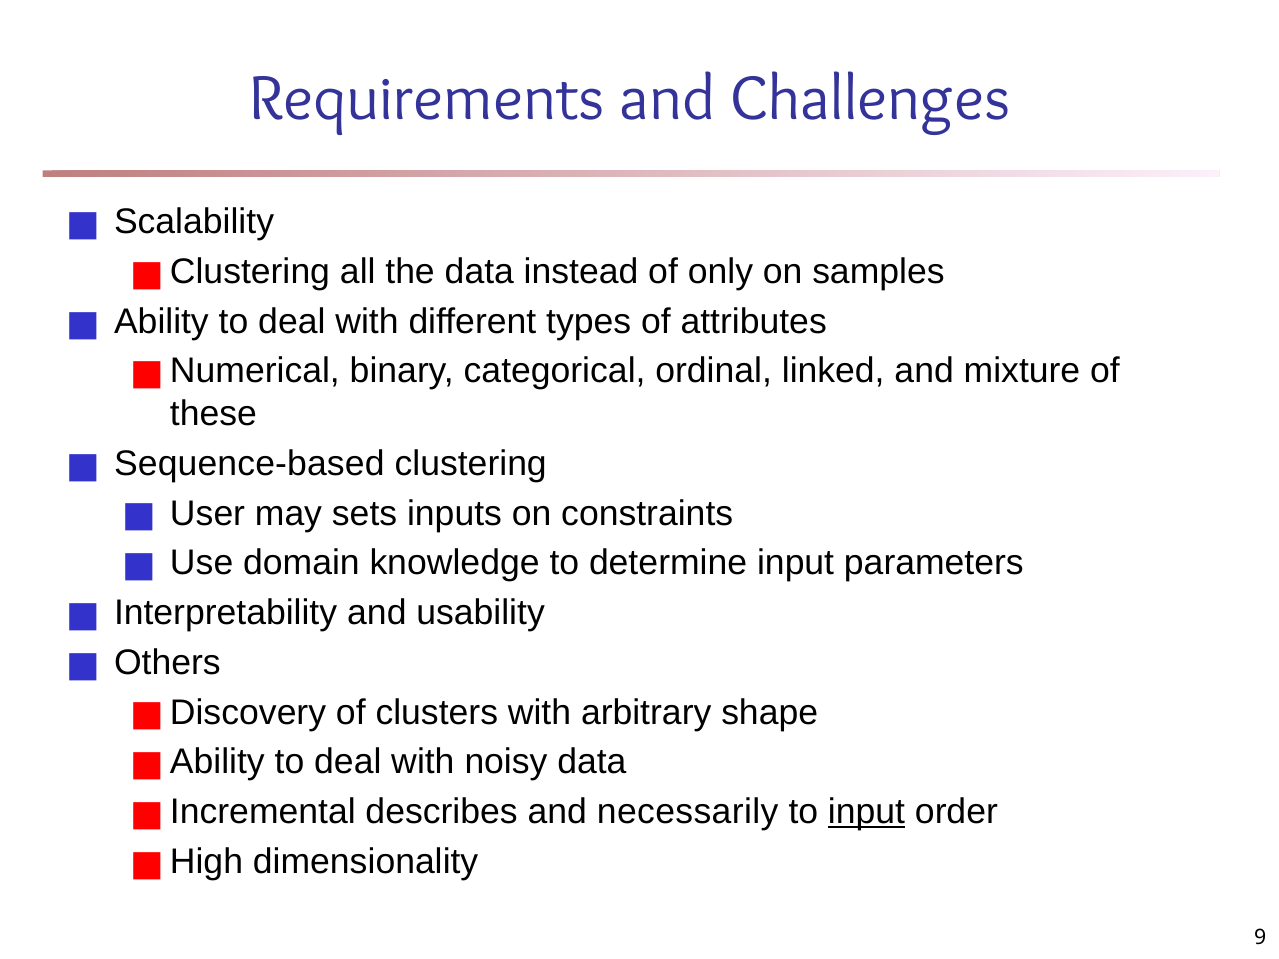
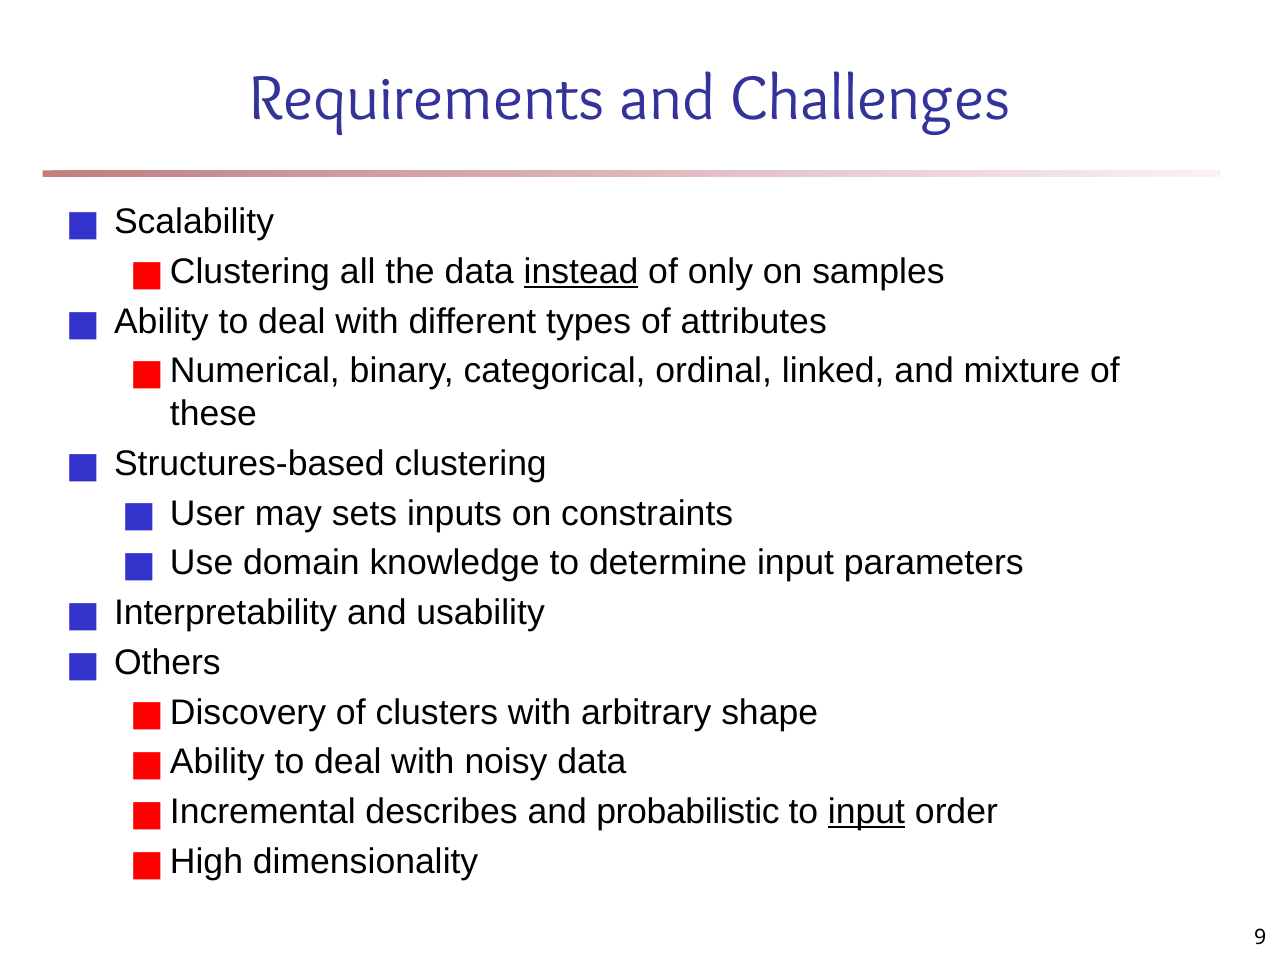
instead underline: none -> present
Sequence-based: Sequence-based -> Structures-based
necessarily: necessarily -> probabilistic
